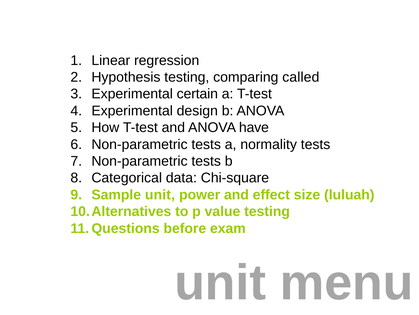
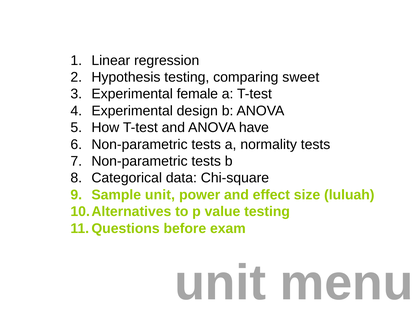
called: called -> sweet
certain: certain -> female
